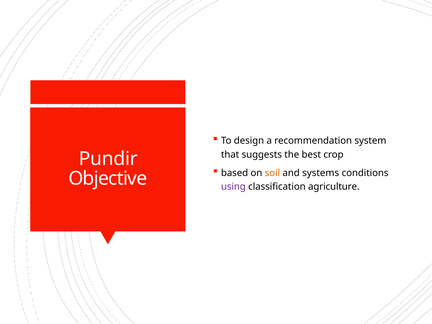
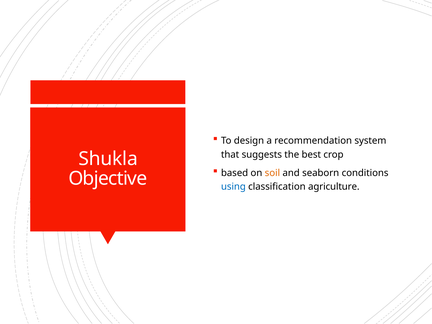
Pundir: Pundir -> Shukla
systems: systems -> seaborn
using colour: purple -> blue
